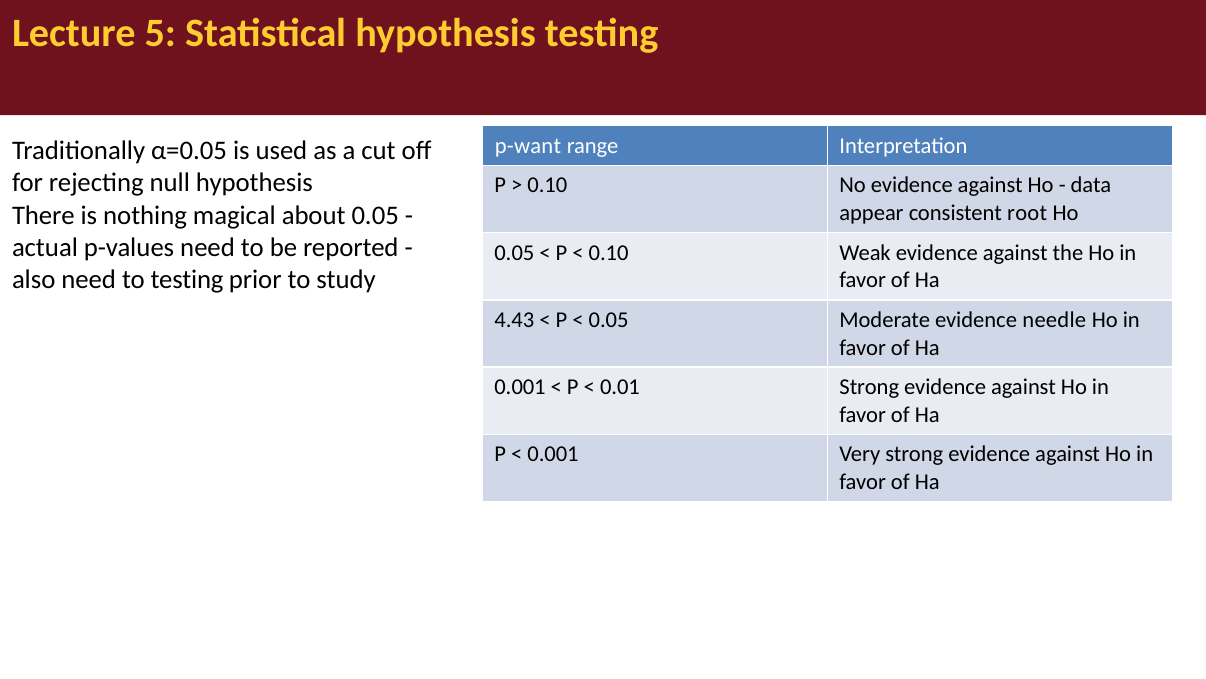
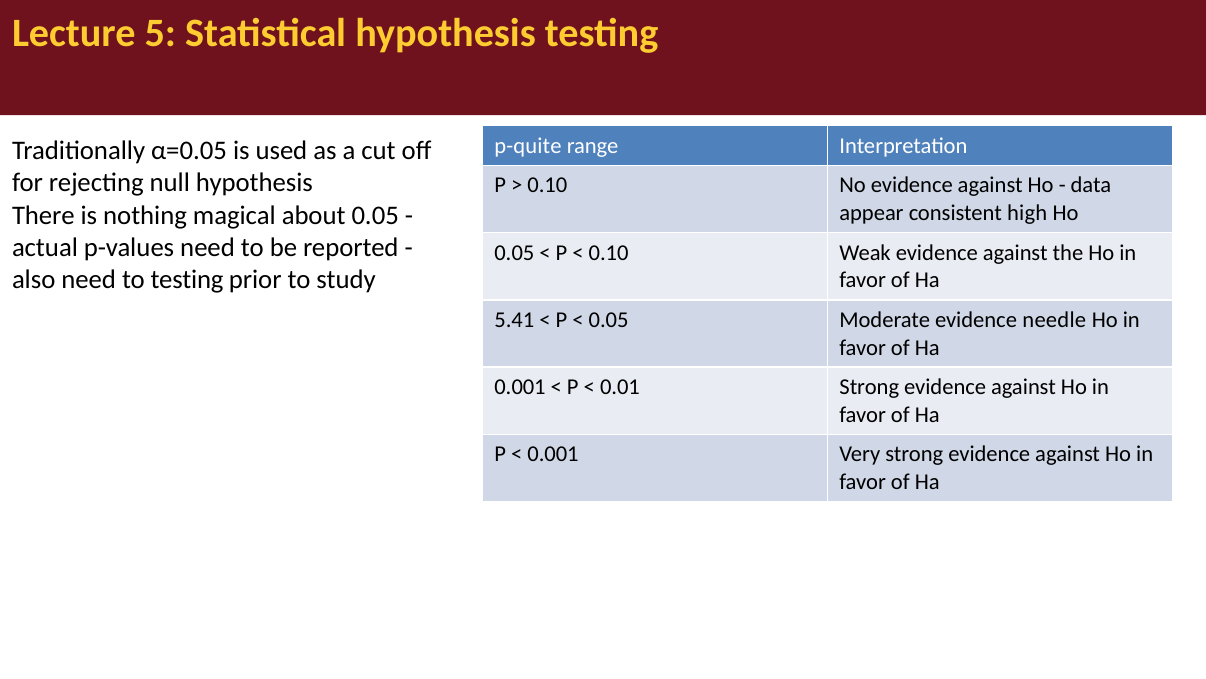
p-want: p-want -> p-quite
root: root -> high
4.43: 4.43 -> 5.41
